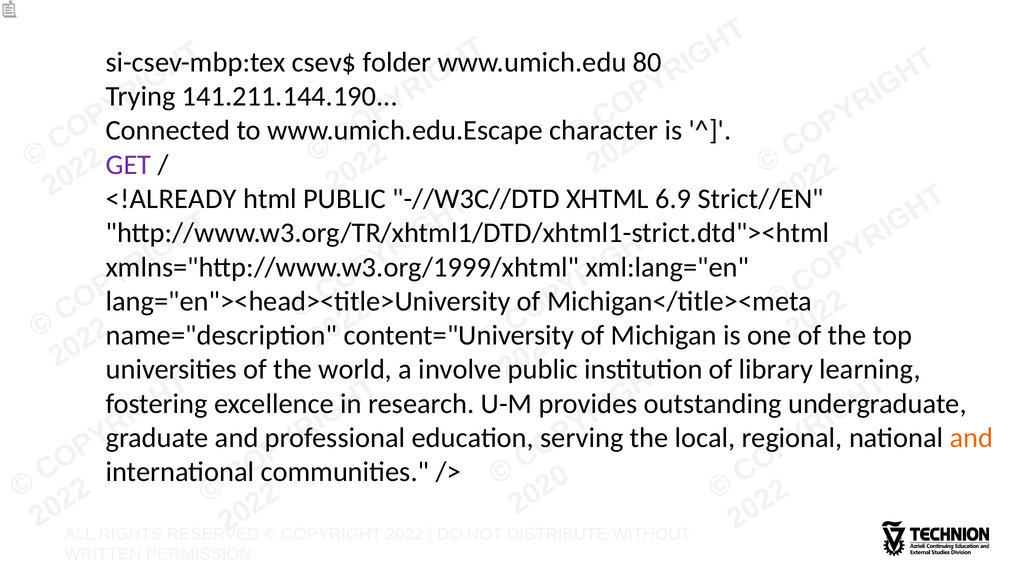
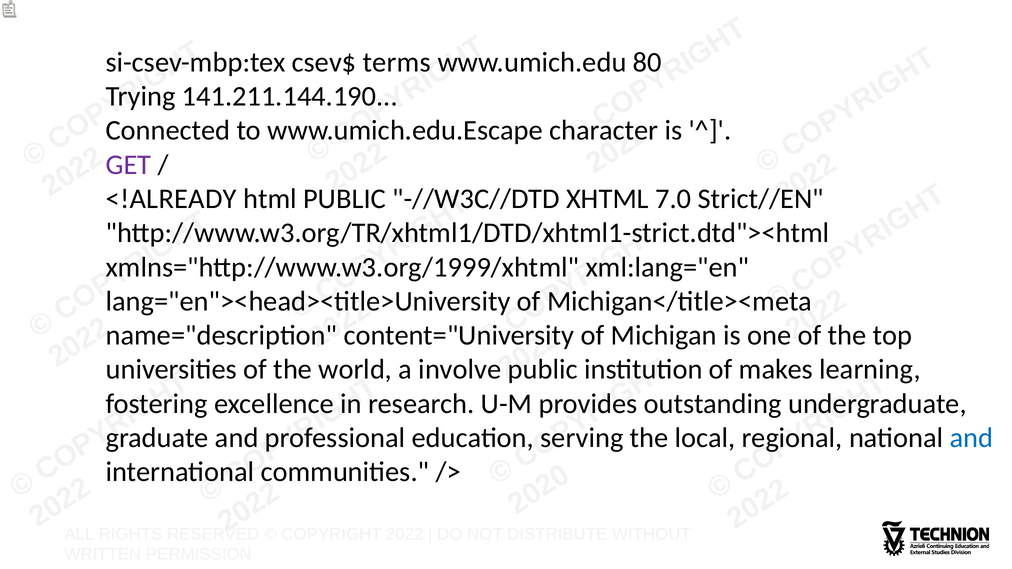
folder: folder -> terms
6.9: 6.9 -> 7.0
library: library -> makes
and at (971, 438) colour: orange -> blue
